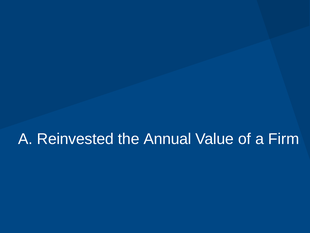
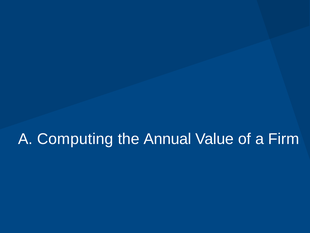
Reinvested: Reinvested -> Computing
